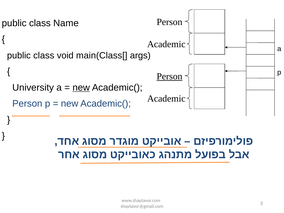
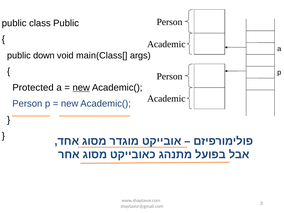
class Name: Name -> Public
class at (44, 55): class -> down
Person at (169, 76) underline: present -> none
University: University -> Protected
